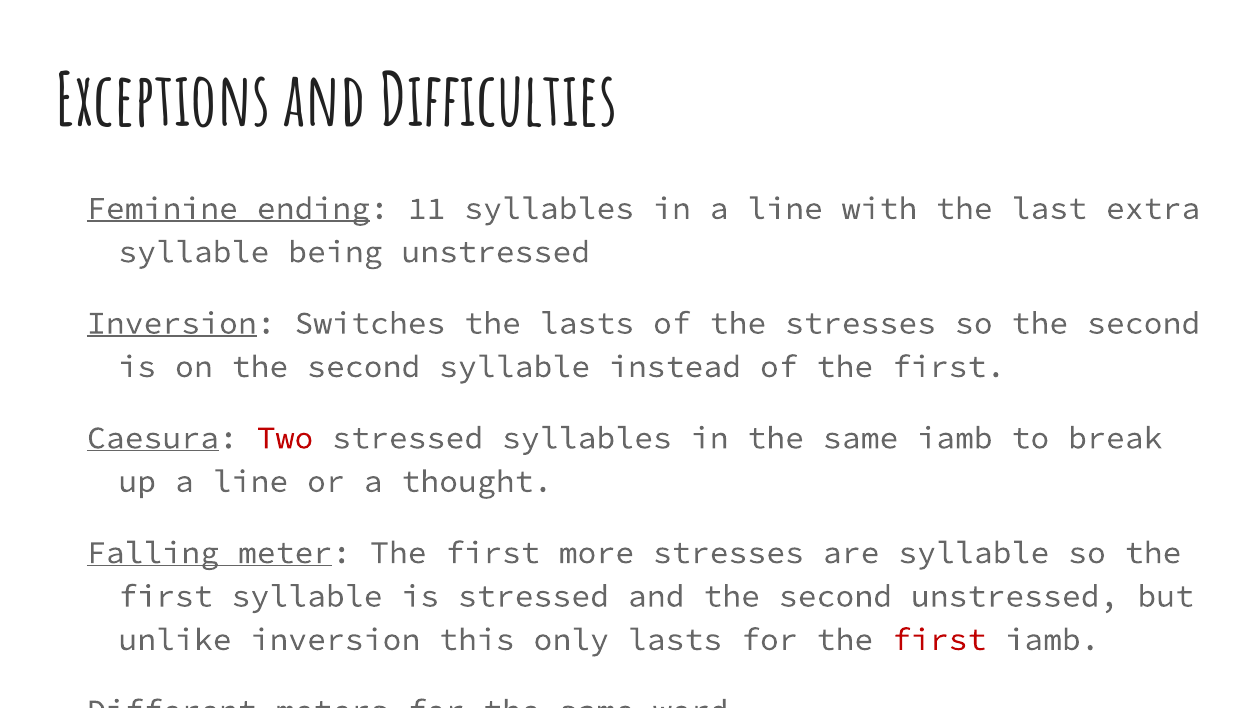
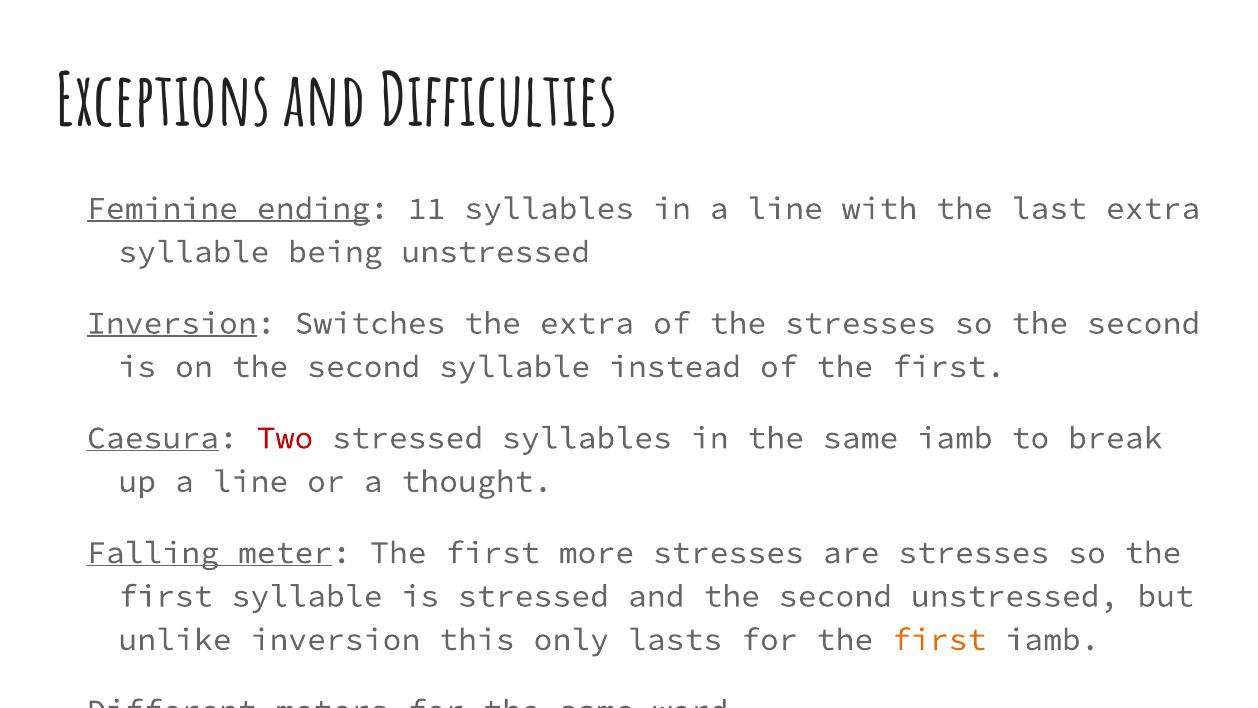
the lasts: lasts -> extra
are syllable: syllable -> stresses
first at (939, 639) colour: red -> orange
